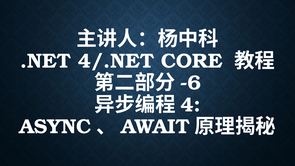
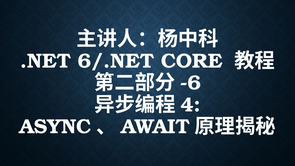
4/.NET: 4/.NET -> 6/.NET
